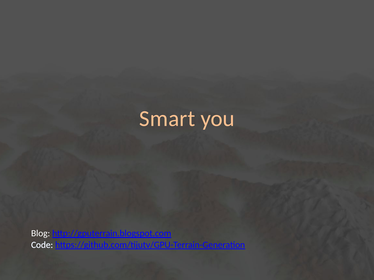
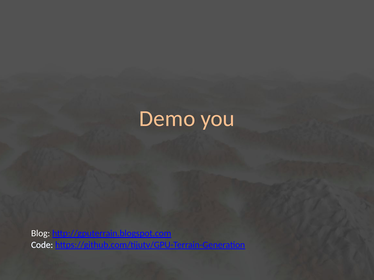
Smart: Smart -> Demo
